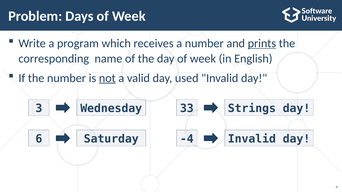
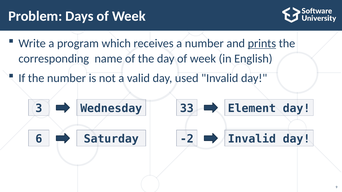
not underline: present -> none
Strings: Strings -> Element
-4: -4 -> -2
